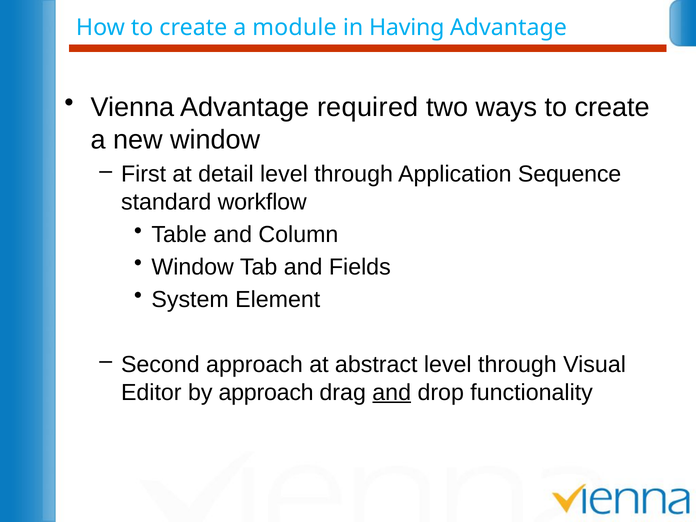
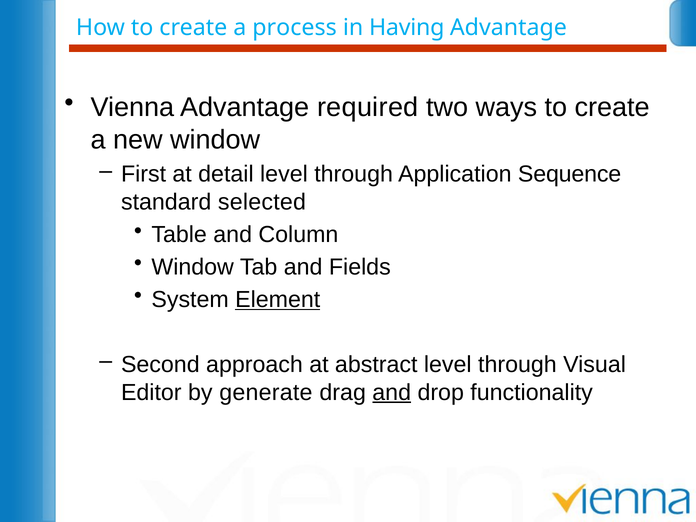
module: module -> process
workflow: workflow -> selected
Element underline: none -> present
by approach: approach -> generate
